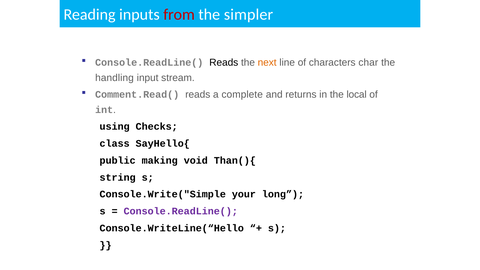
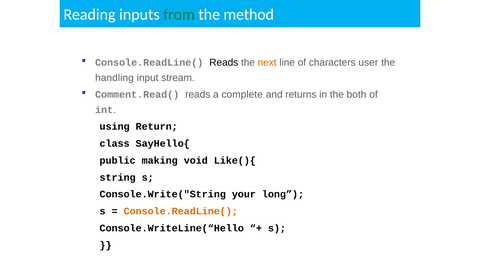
from colour: red -> green
simpler: simpler -> method
char: char -> user
local: local -> both
Checks: Checks -> Return
Than(){: Than(){ -> Like(){
Console.Write("Simple: Console.Write("Simple -> Console.Write("String
Console.ReadLine( at (181, 211) colour: purple -> orange
